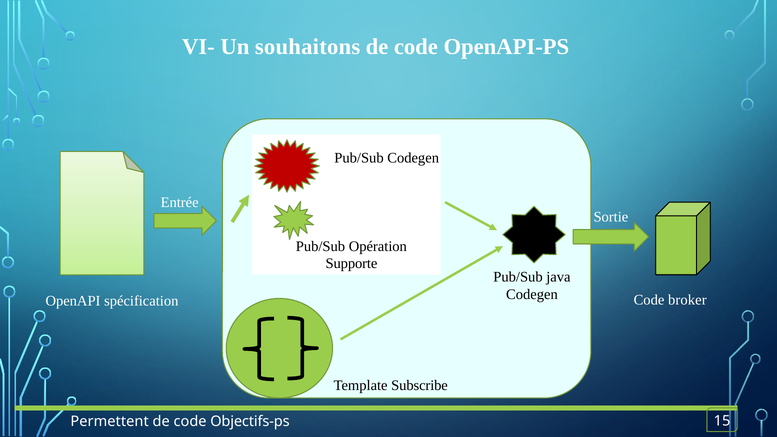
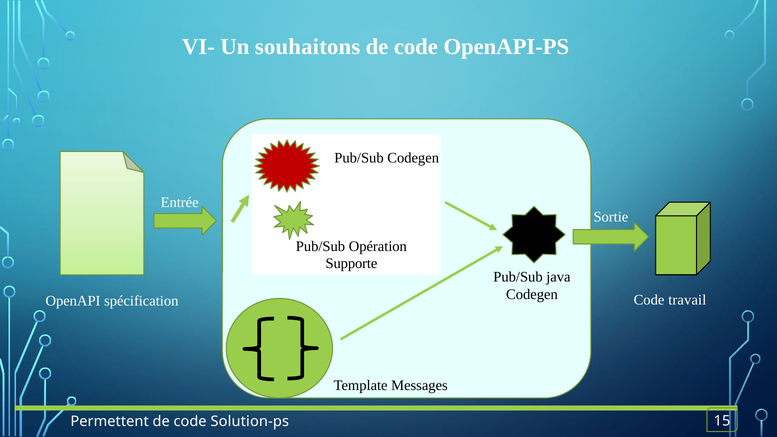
broker: broker -> travail
Subscribe: Subscribe -> Messages
Objectifs-ps: Objectifs-ps -> Solution-ps
